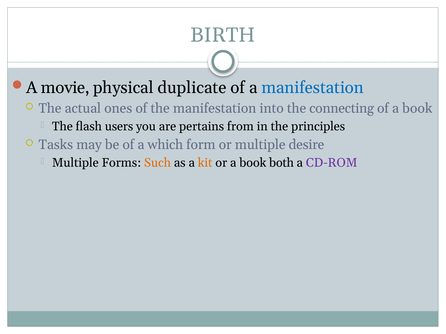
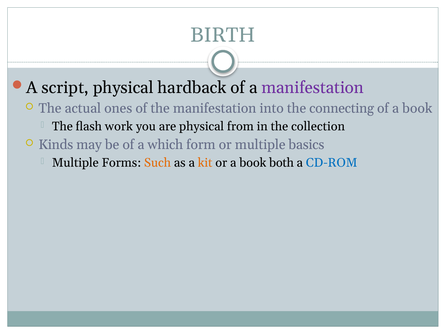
movie: movie -> script
duplicate: duplicate -> hardback
manifestation at (313, 88) colour: blue -> purple
users: users -> work
are pertains: pertains -> physical
principles: principles -> collection
Tasks: Tasks -> Kinds
desire: desire -> basics
CD-ROM colour: purple -> blue
